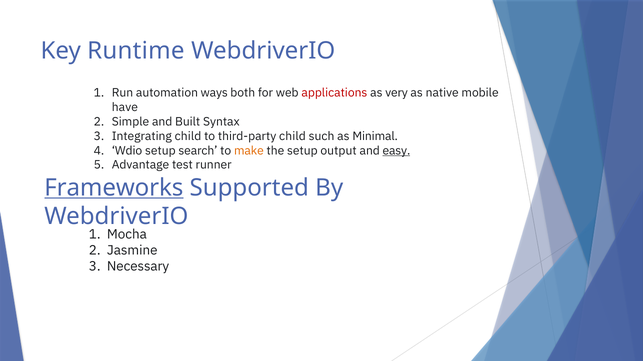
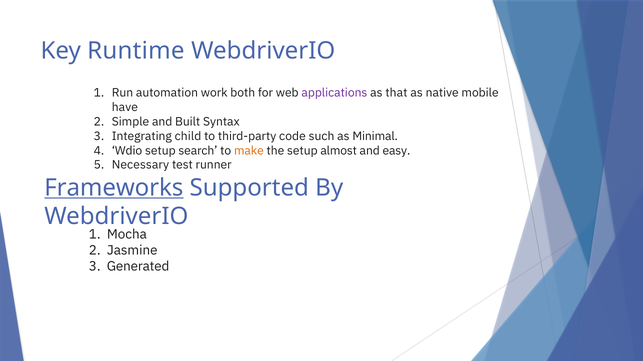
ways: ways -> work
applications colour: red -> purple
very: very -> that
third-party child: child -> code
output: output -> almost
easy underline: present -> none
Advantage: Advantage -> Necessary
Necessary: Necessary -> Generated
